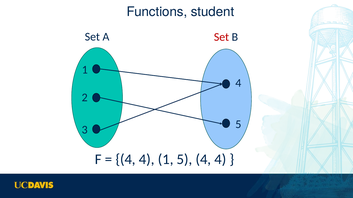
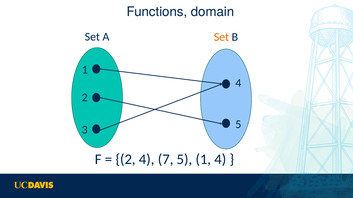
student: student -> domain
Set at (221, 37) colour: red -> orange
4 at (126, 160): 4 -> 2
4 1: 1 -> 7
5 4: 4 -> 1
